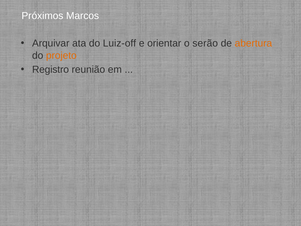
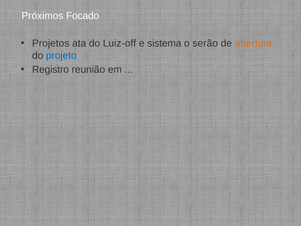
Marcos: Marcos -> Focado
Arquivar: Arquivar -> Projetos
orientar: orientar -> sistema
projeto colour: orange -> blue
